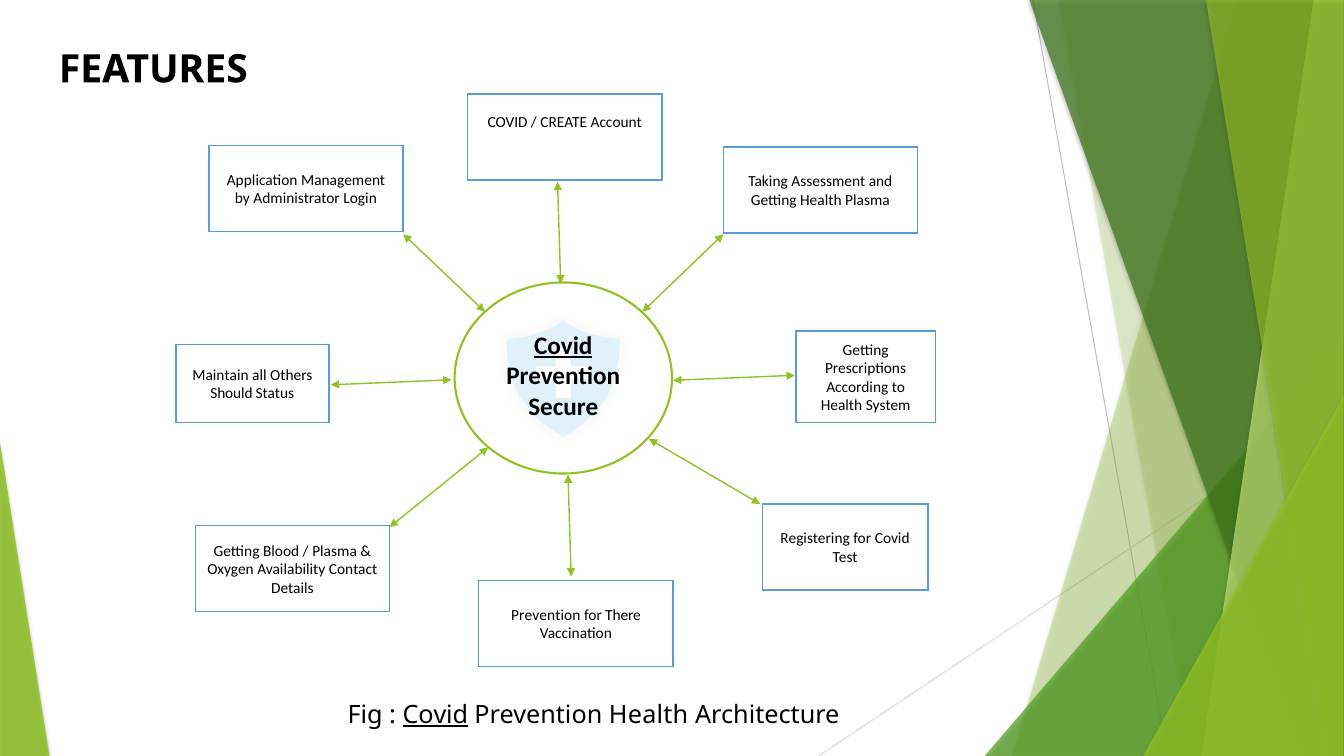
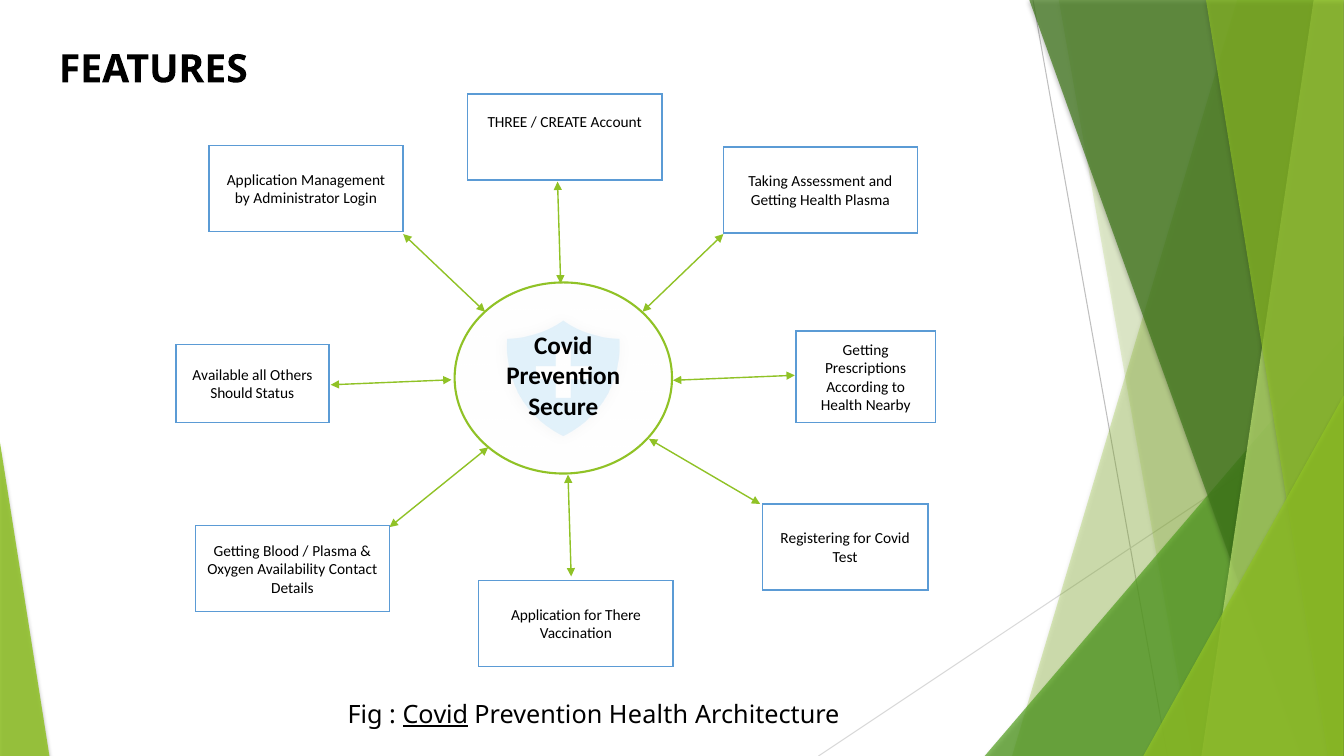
COVID at (508, 123): COVID -> THREE
Covid at (563, 346) underline: present -> none
Maintain: Maintain -> Available
System: System -> Nearby
Prevention at (546, 615): Prevention -> Application
